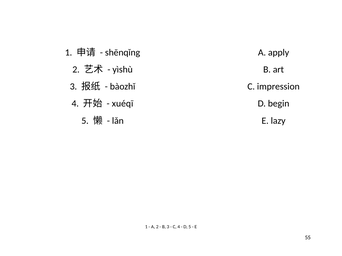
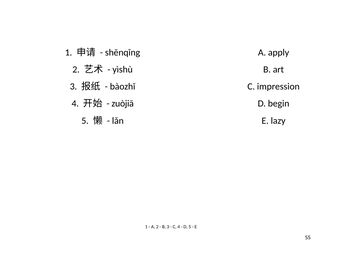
xuéqī: xuéqī -> zuòjiā
